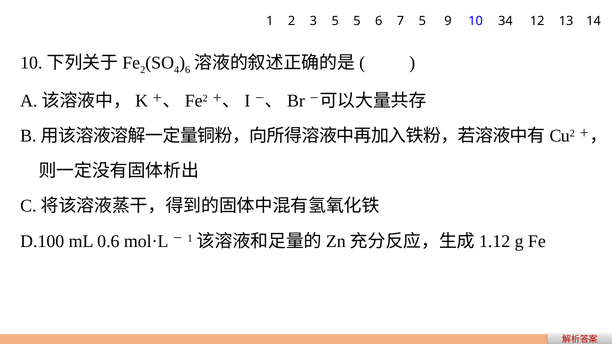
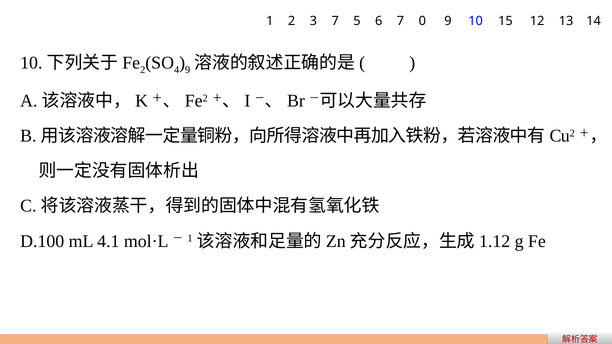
3 5: 5 -> 7
7 5: 5 -> 0
34: 34 -> 15
6 at (188, 70): 6 -> 9
0.6: 0.6 -> 4.1
